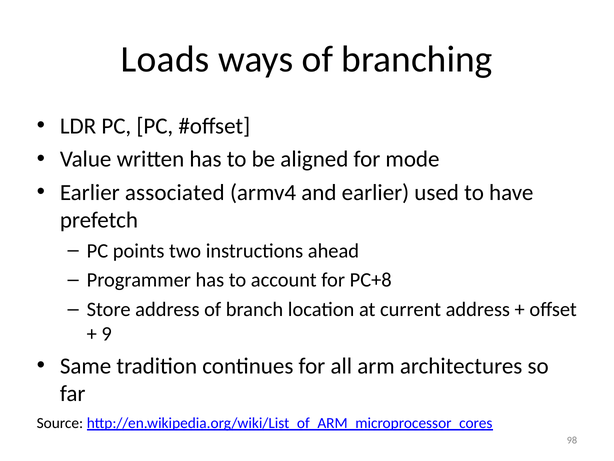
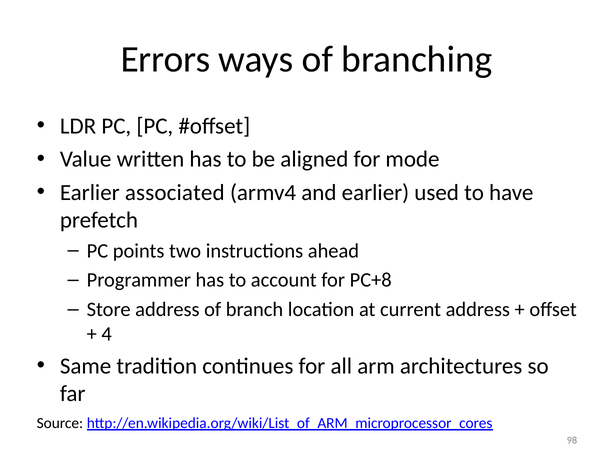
Loads: Loads -> Errors
9: 9 -> 4
